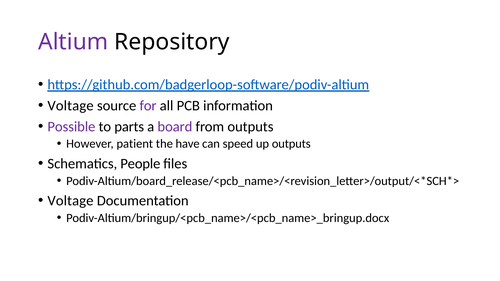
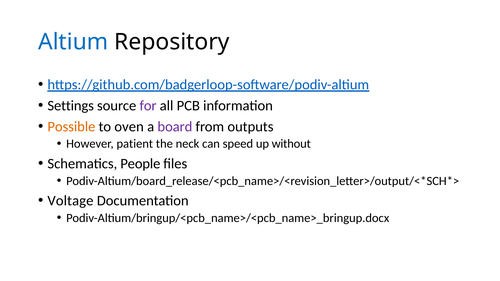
Altium colour: purple -> blue
Voltage at (71, 106): Voltage -> Settings
Possible colour: purple -> orange
parts: parts -> oven
have: have -> neck
up outputs: outputs -> without
